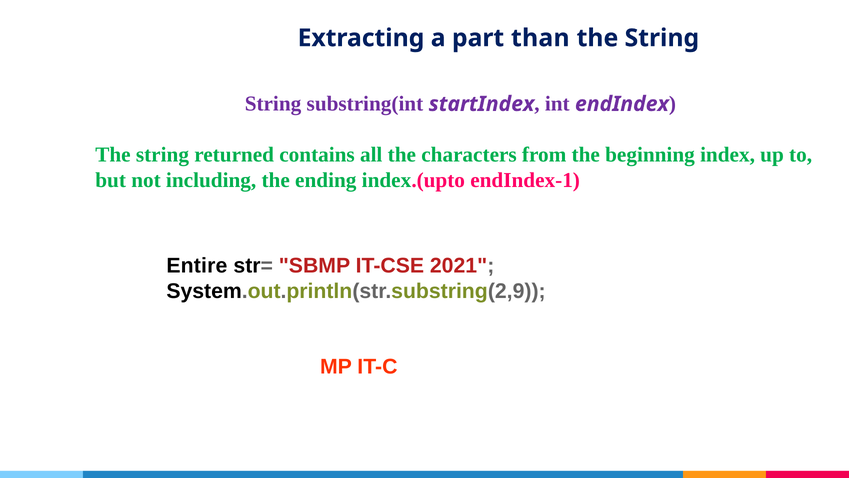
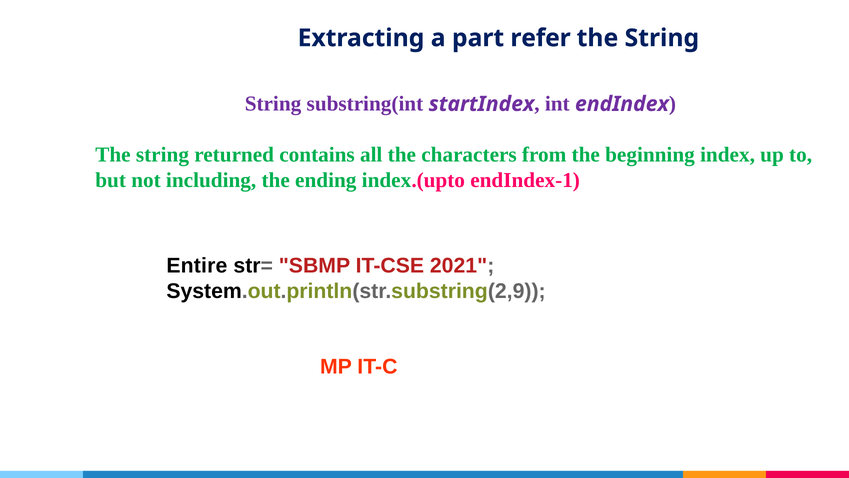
than: than -> refer
